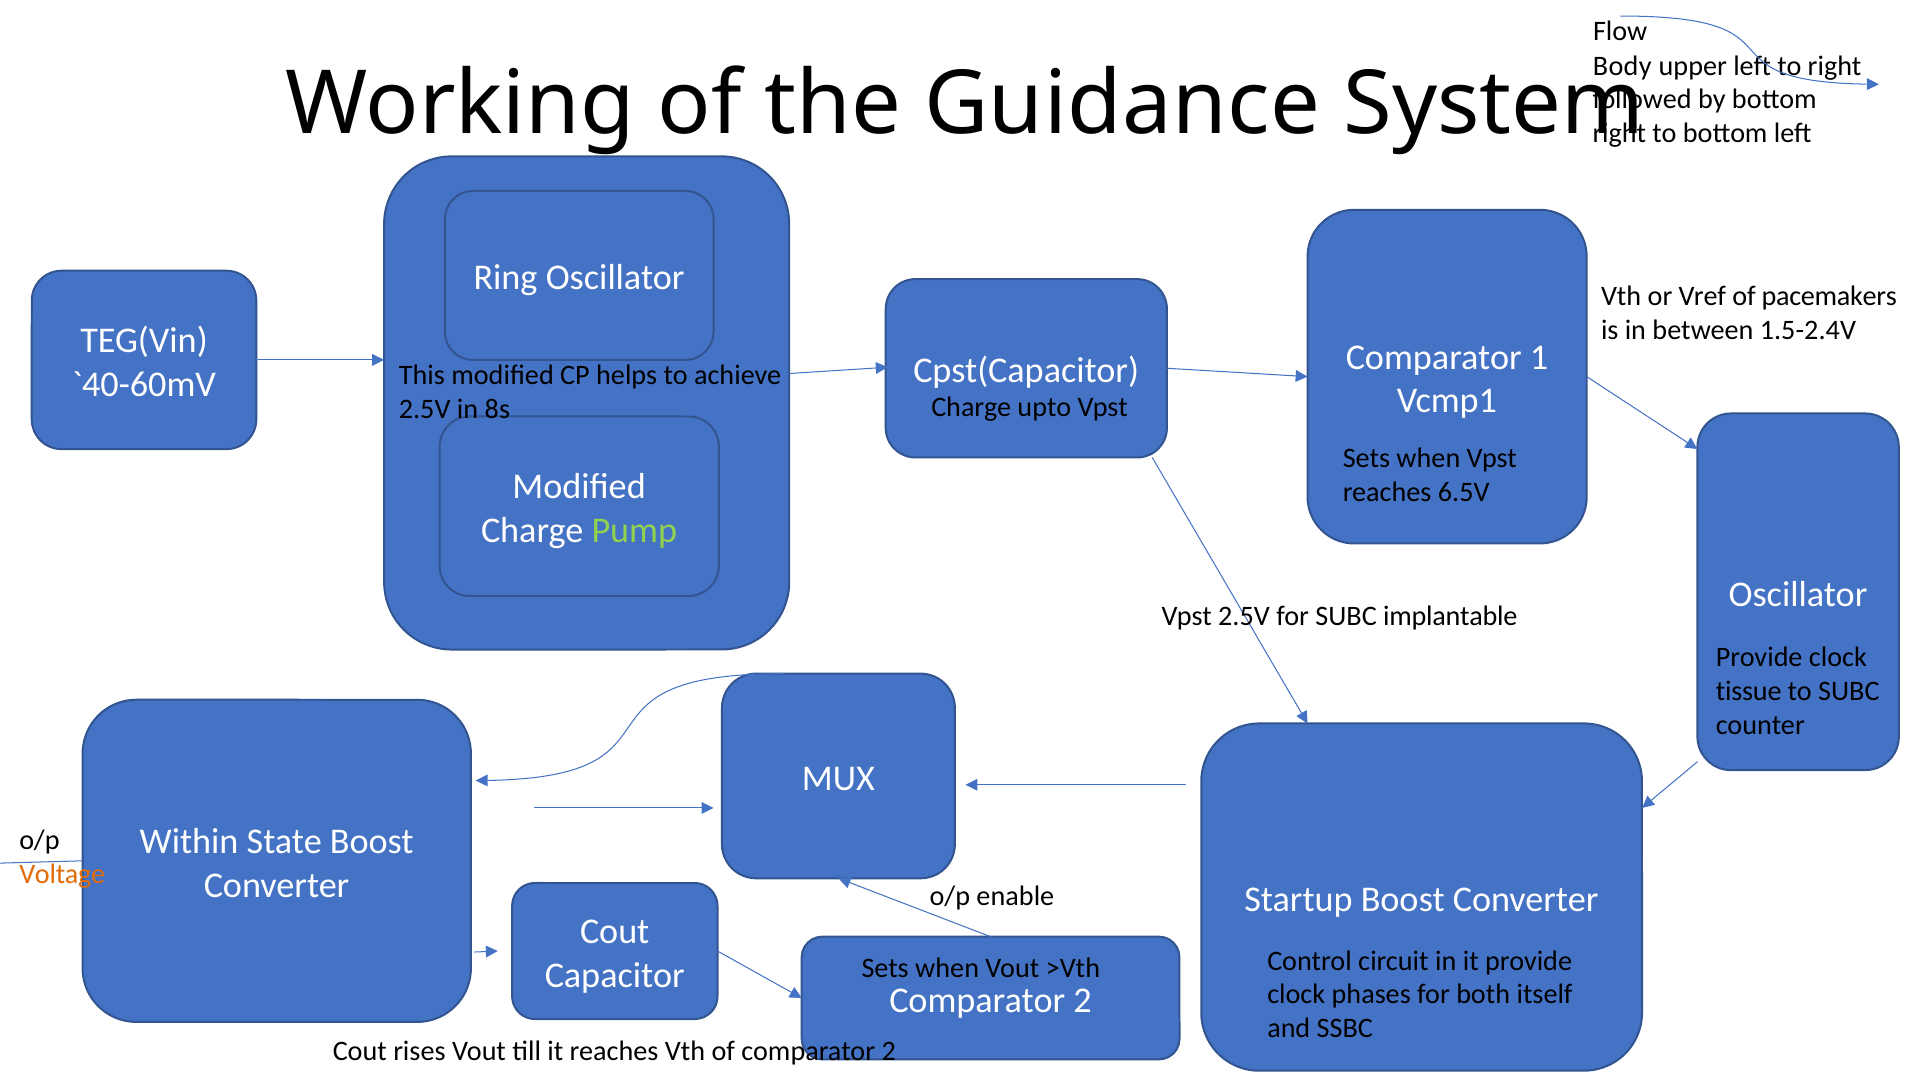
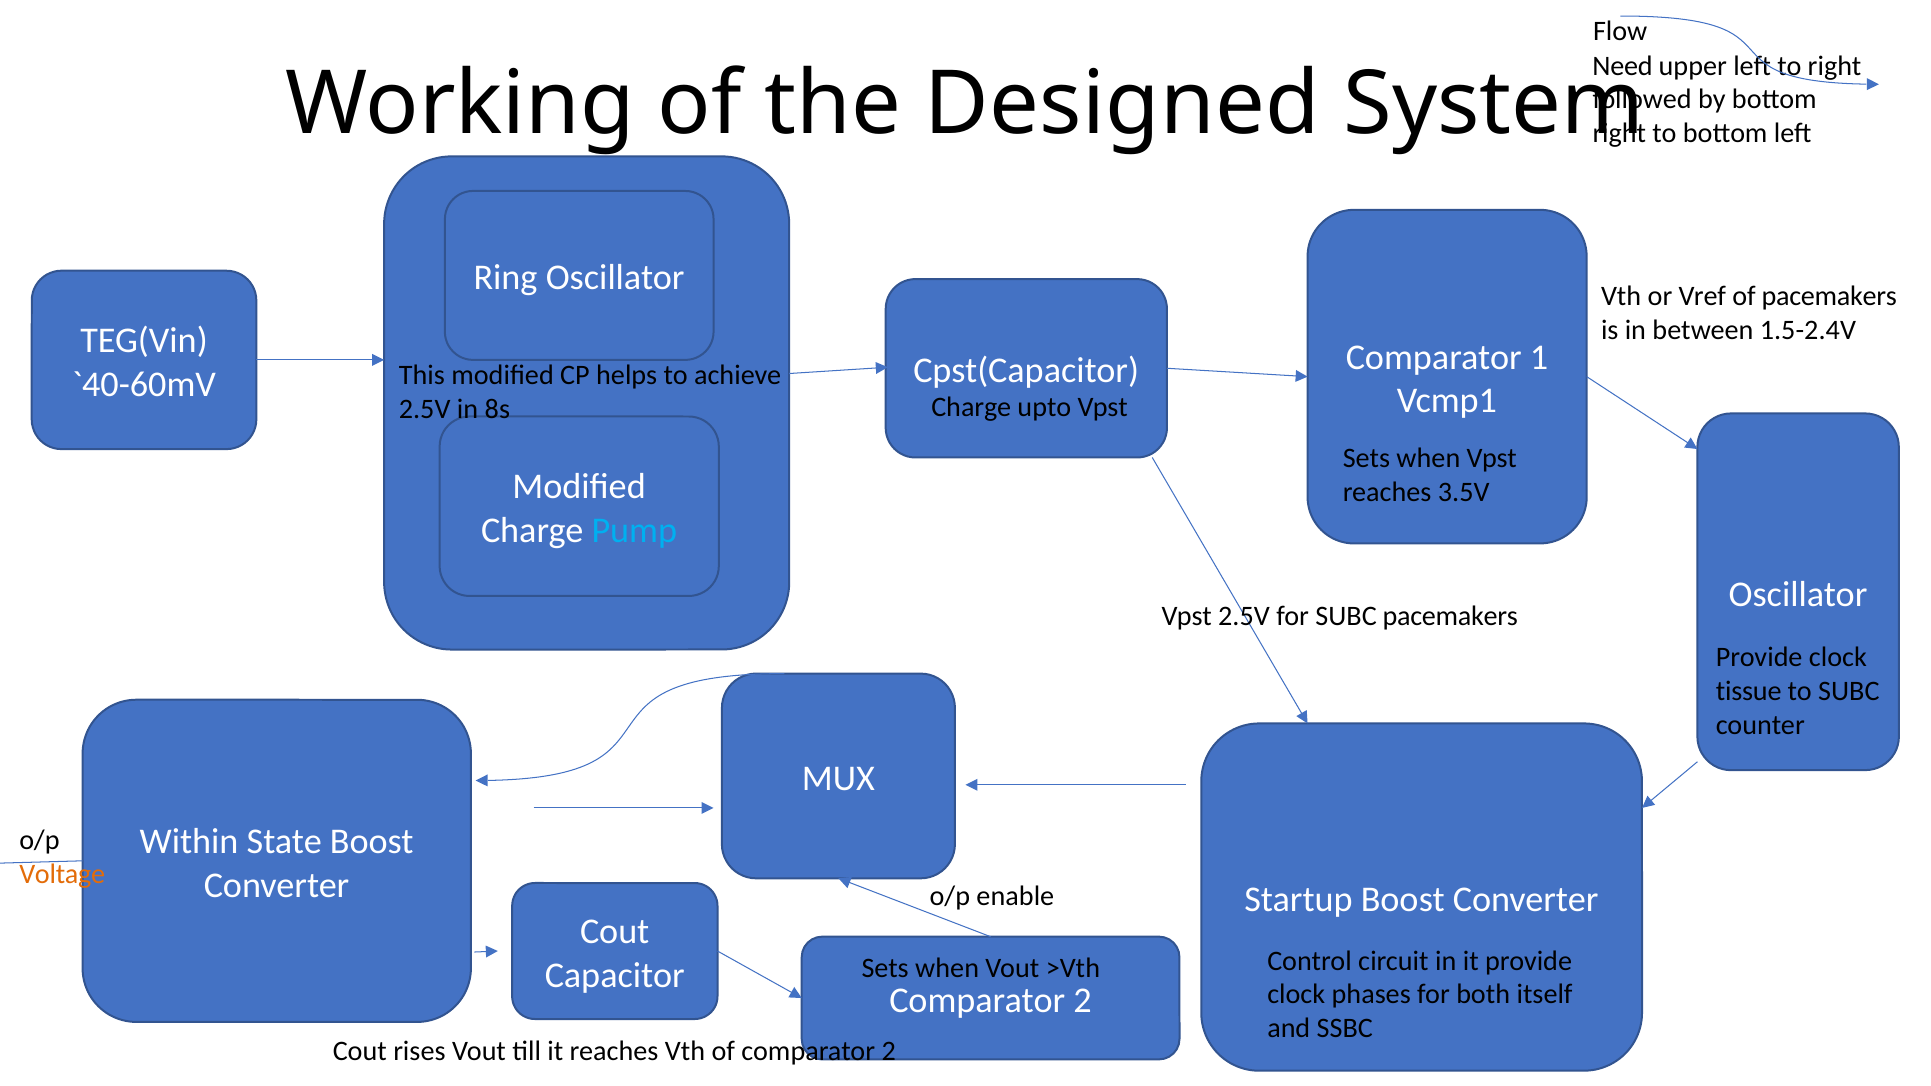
Body: Body -> Need
Guidance: Guidance -> Designed
6.5V: 6.5V -> 3.5V
Pump colour: light green -> light blue
SUBC implantable: implantable -> pacemakers
